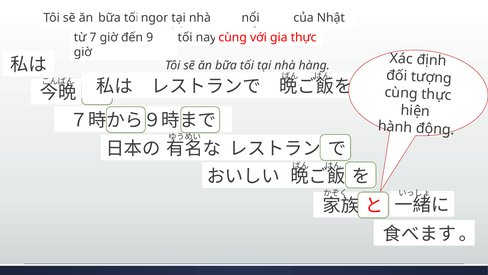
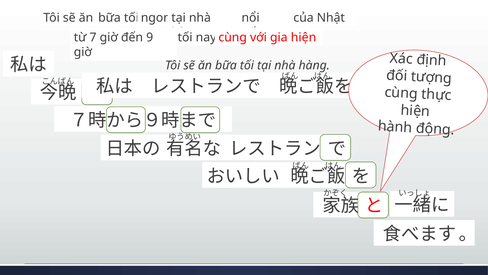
gia thực: thực -> hiện
